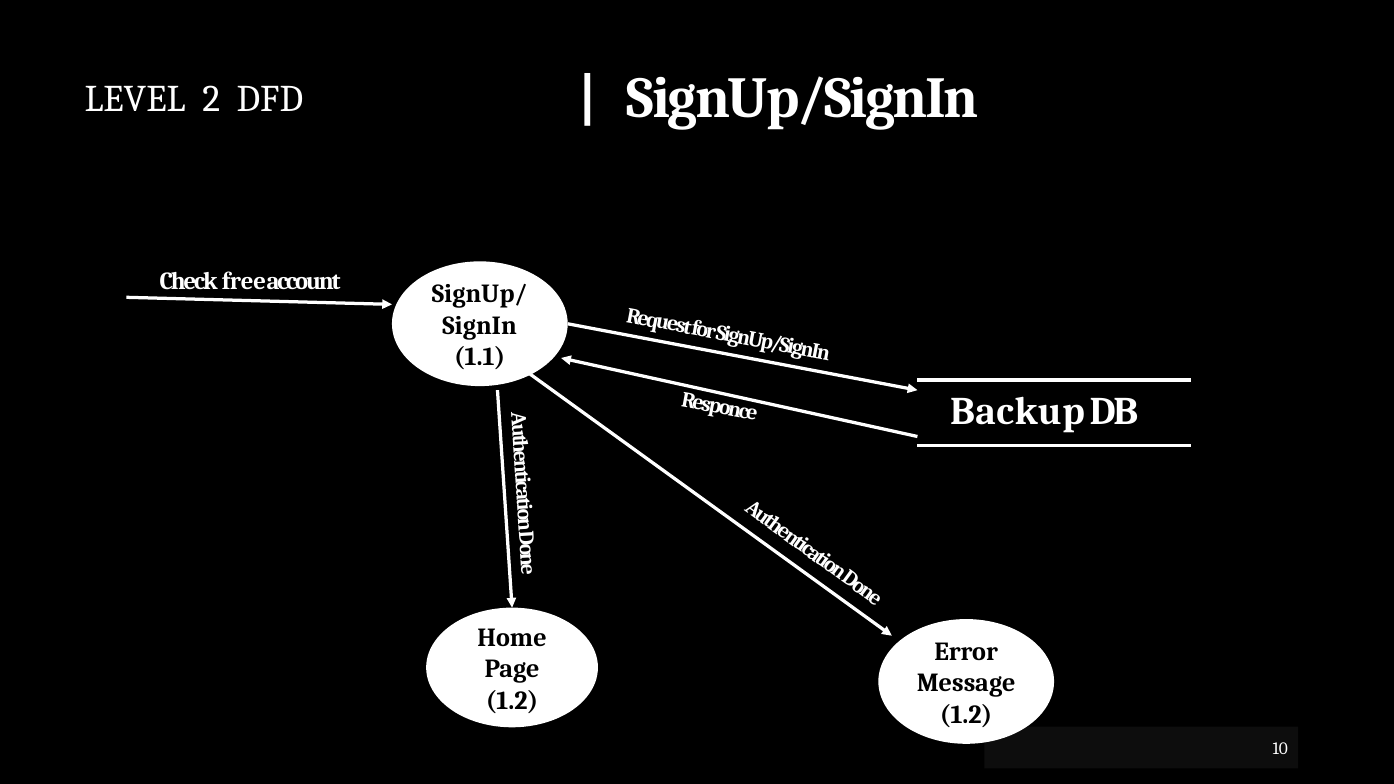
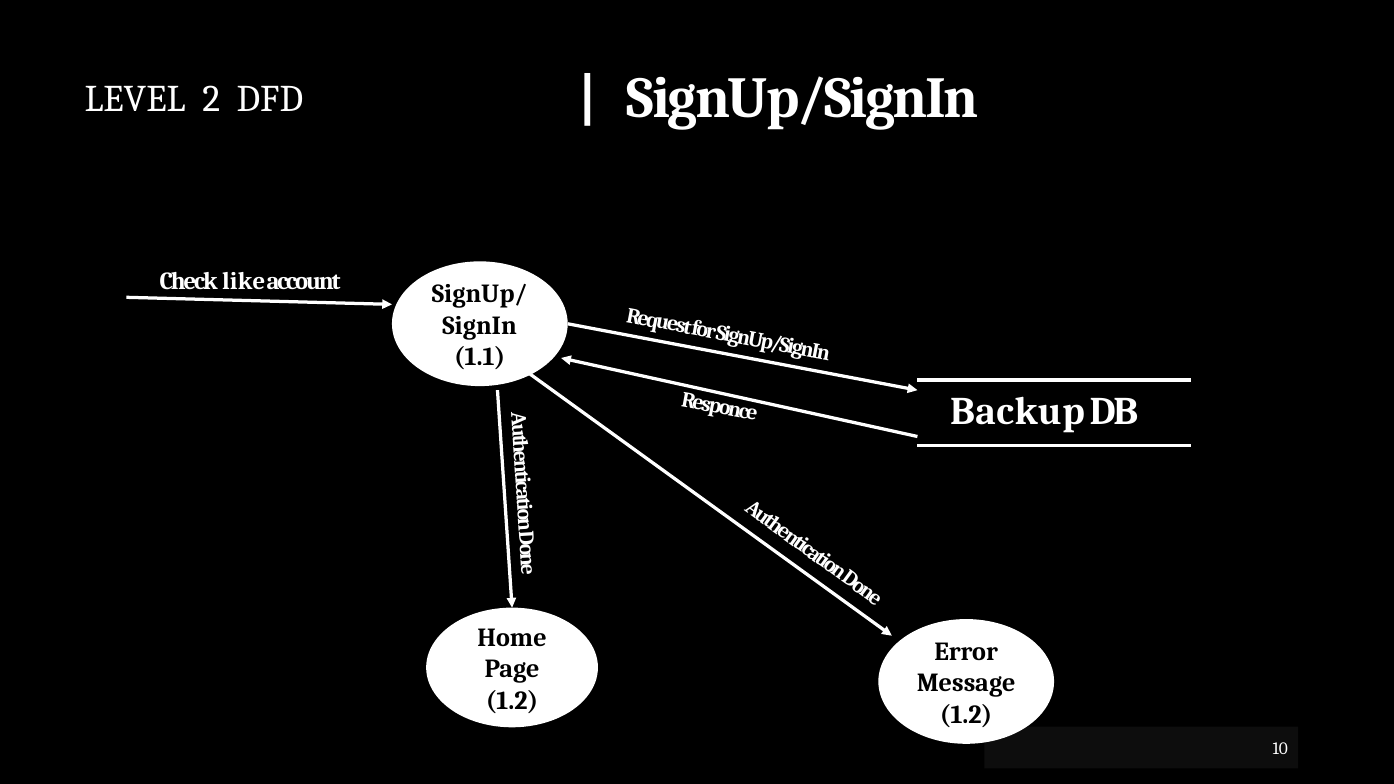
free: free -> like
